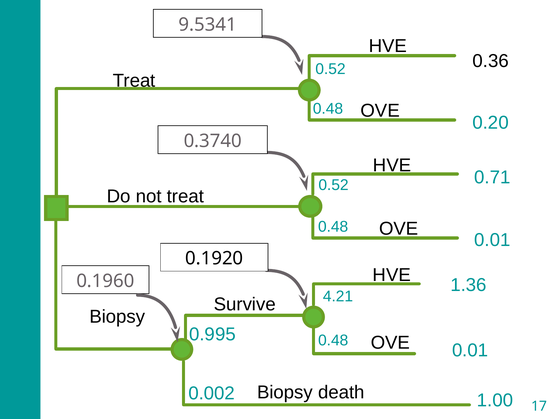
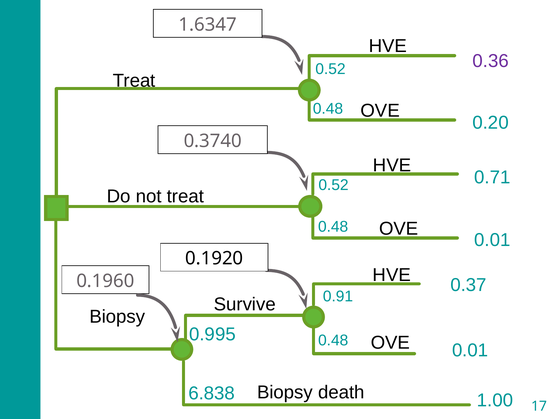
9.5341: 9.5341 -> 1.6347
0.36 colour: black -> purple
1.36: 1.36 -> 0.37
4.21: 4.21 -> 0.91
0.002: 0.002 -> 6.838
